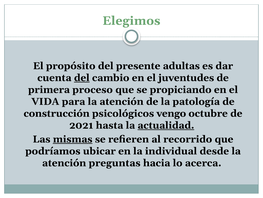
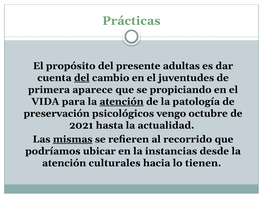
Elegimos: Elegimos -> Prácticas
proceso: proceso -> aparece
atención at (122, 101) underline: none -> present
construcción: construcción -> preservación
actualidad underline: present -> none
individual: individual -> instancias
preguntas: preguntas -> culturales
acerca: acerca -> tienen
